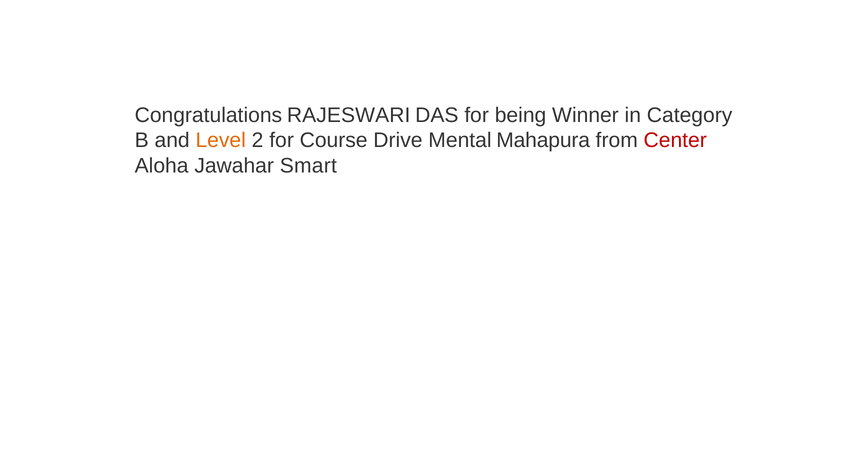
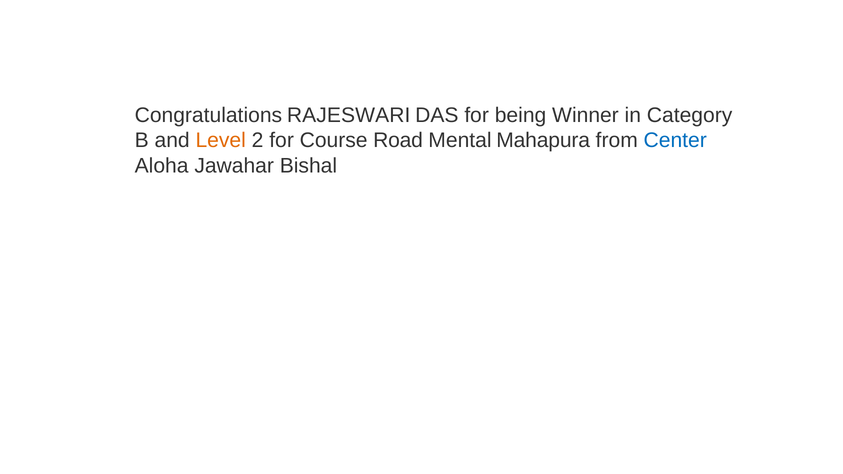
Drive: Drive -> Road
Center colour: red -> blue
Smart: Smart -> Bishal
